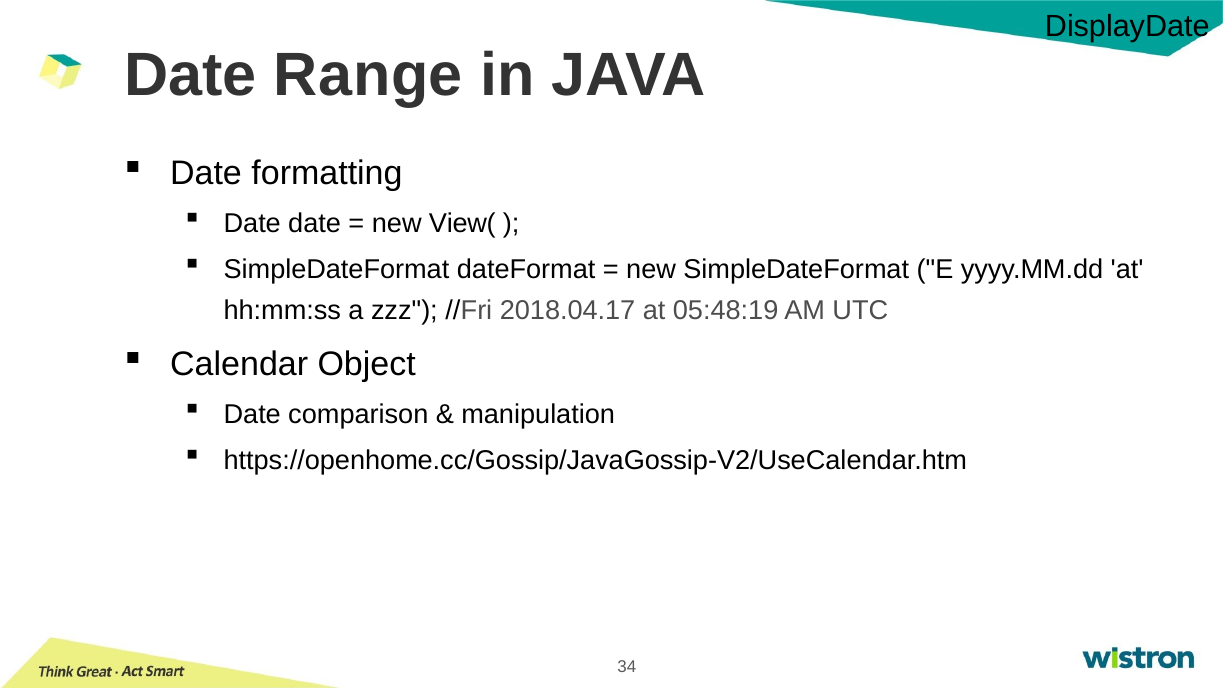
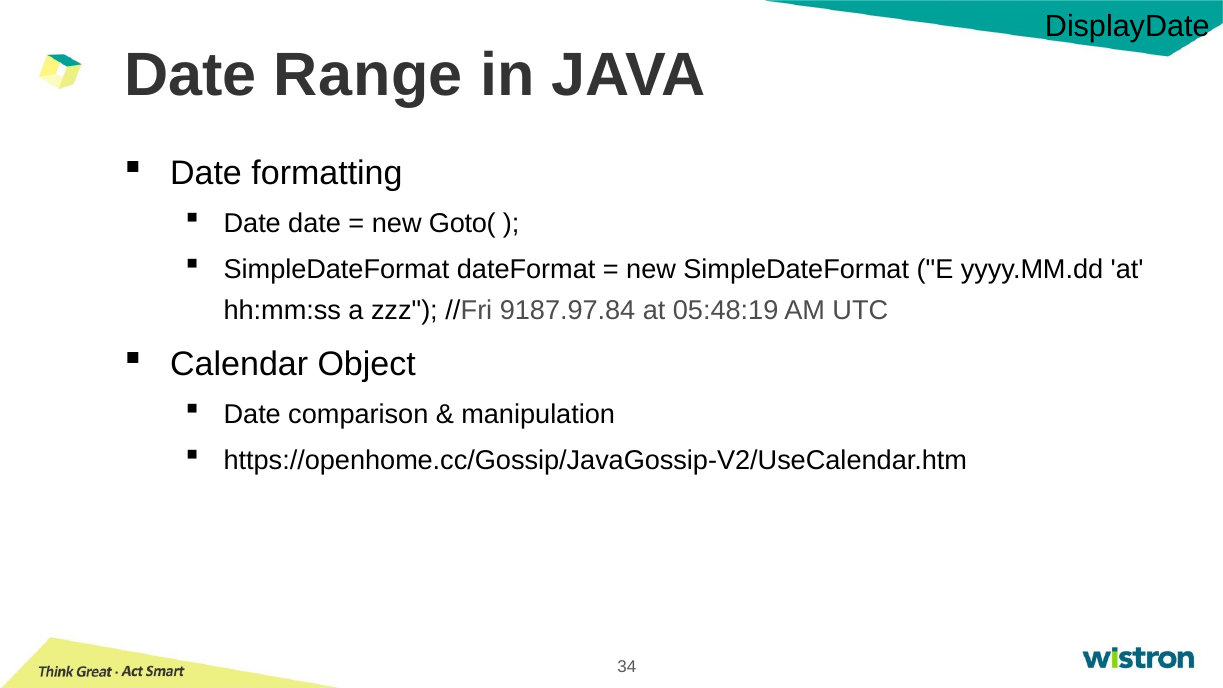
View(: View( -> Goto(
2018.04.17: 2018.04.17 -> 9187.97.84
